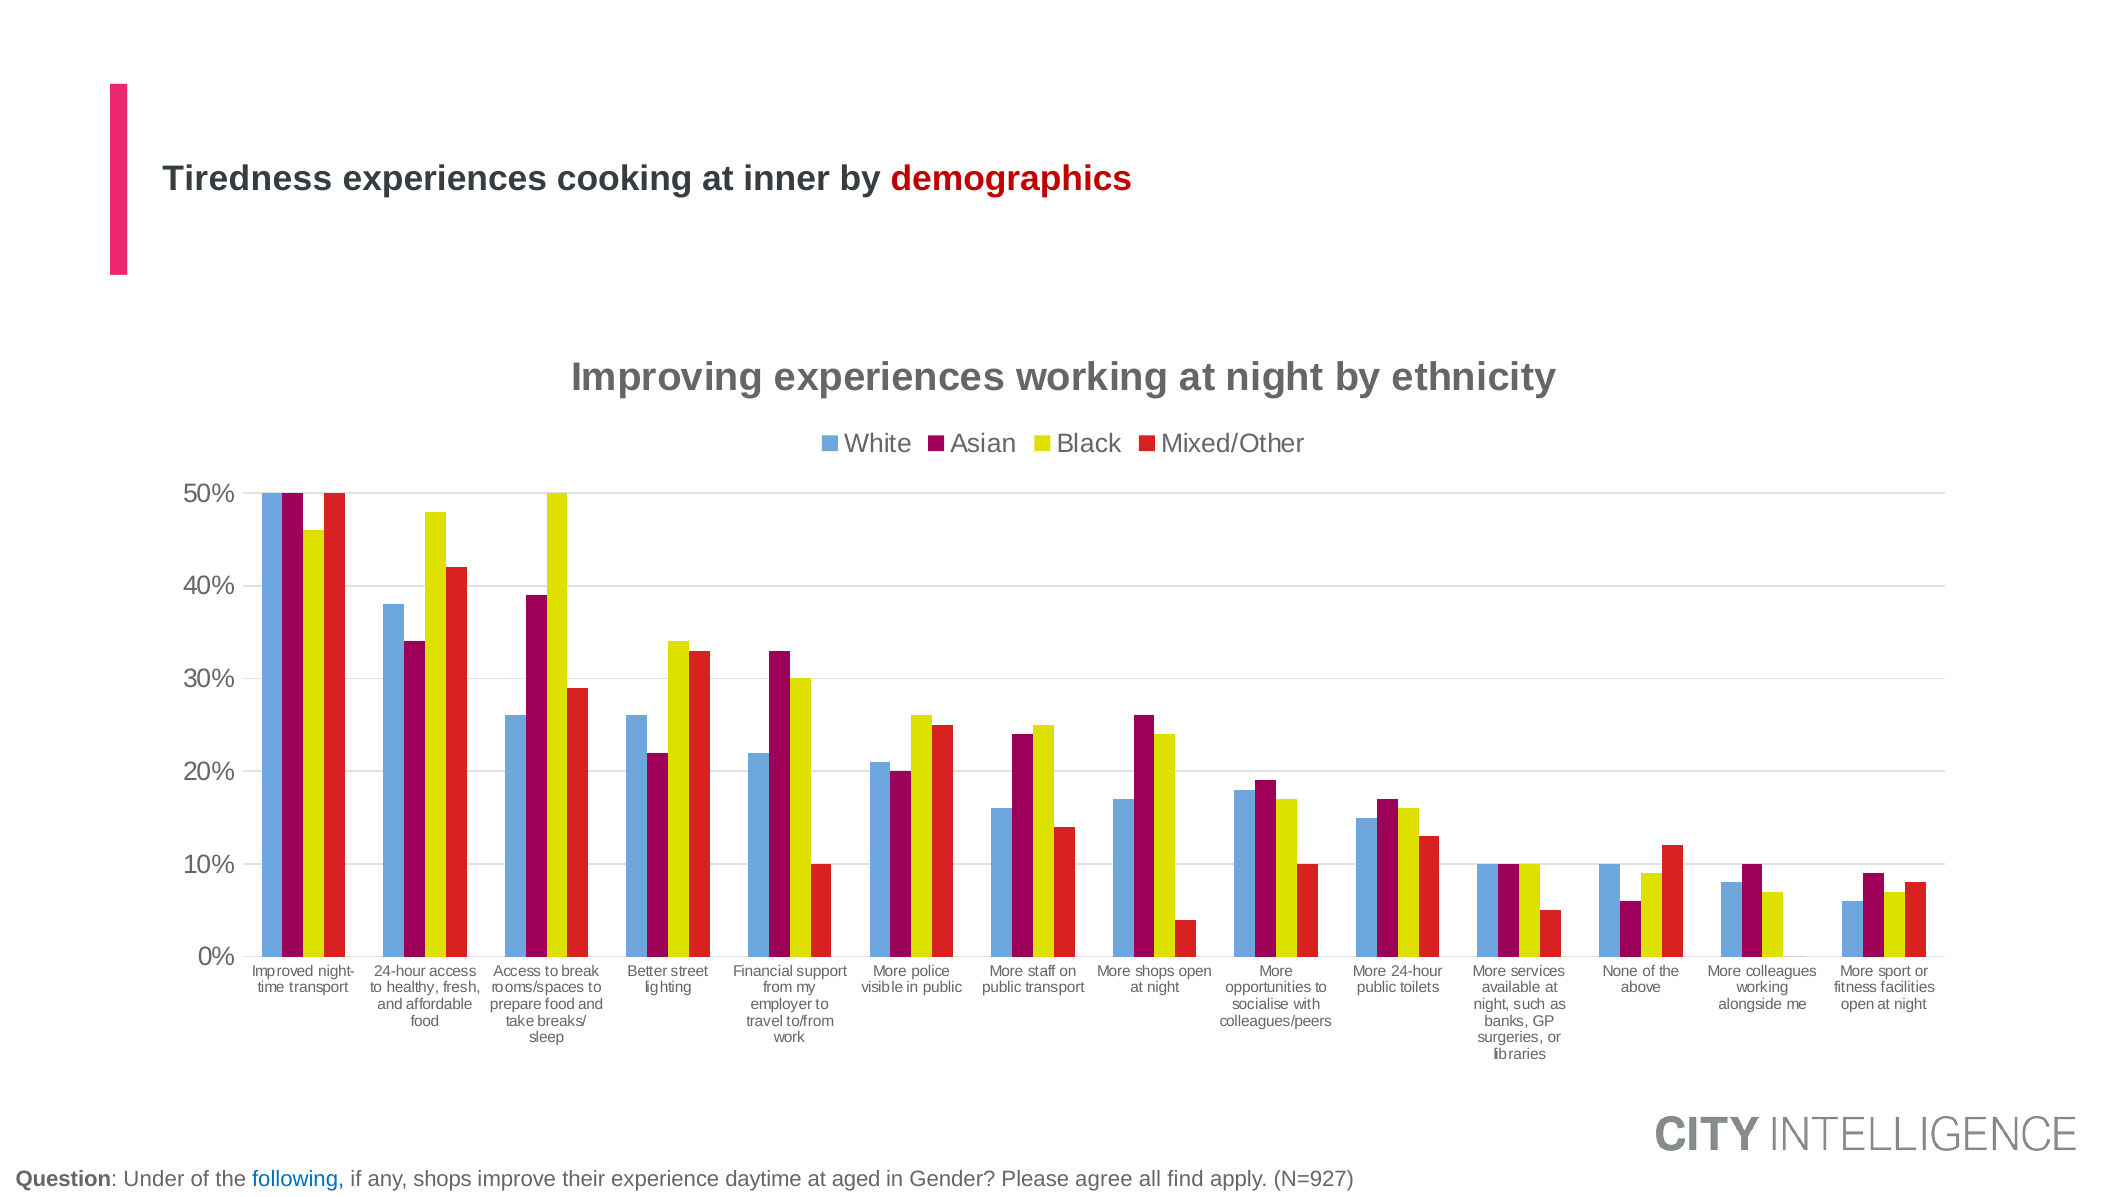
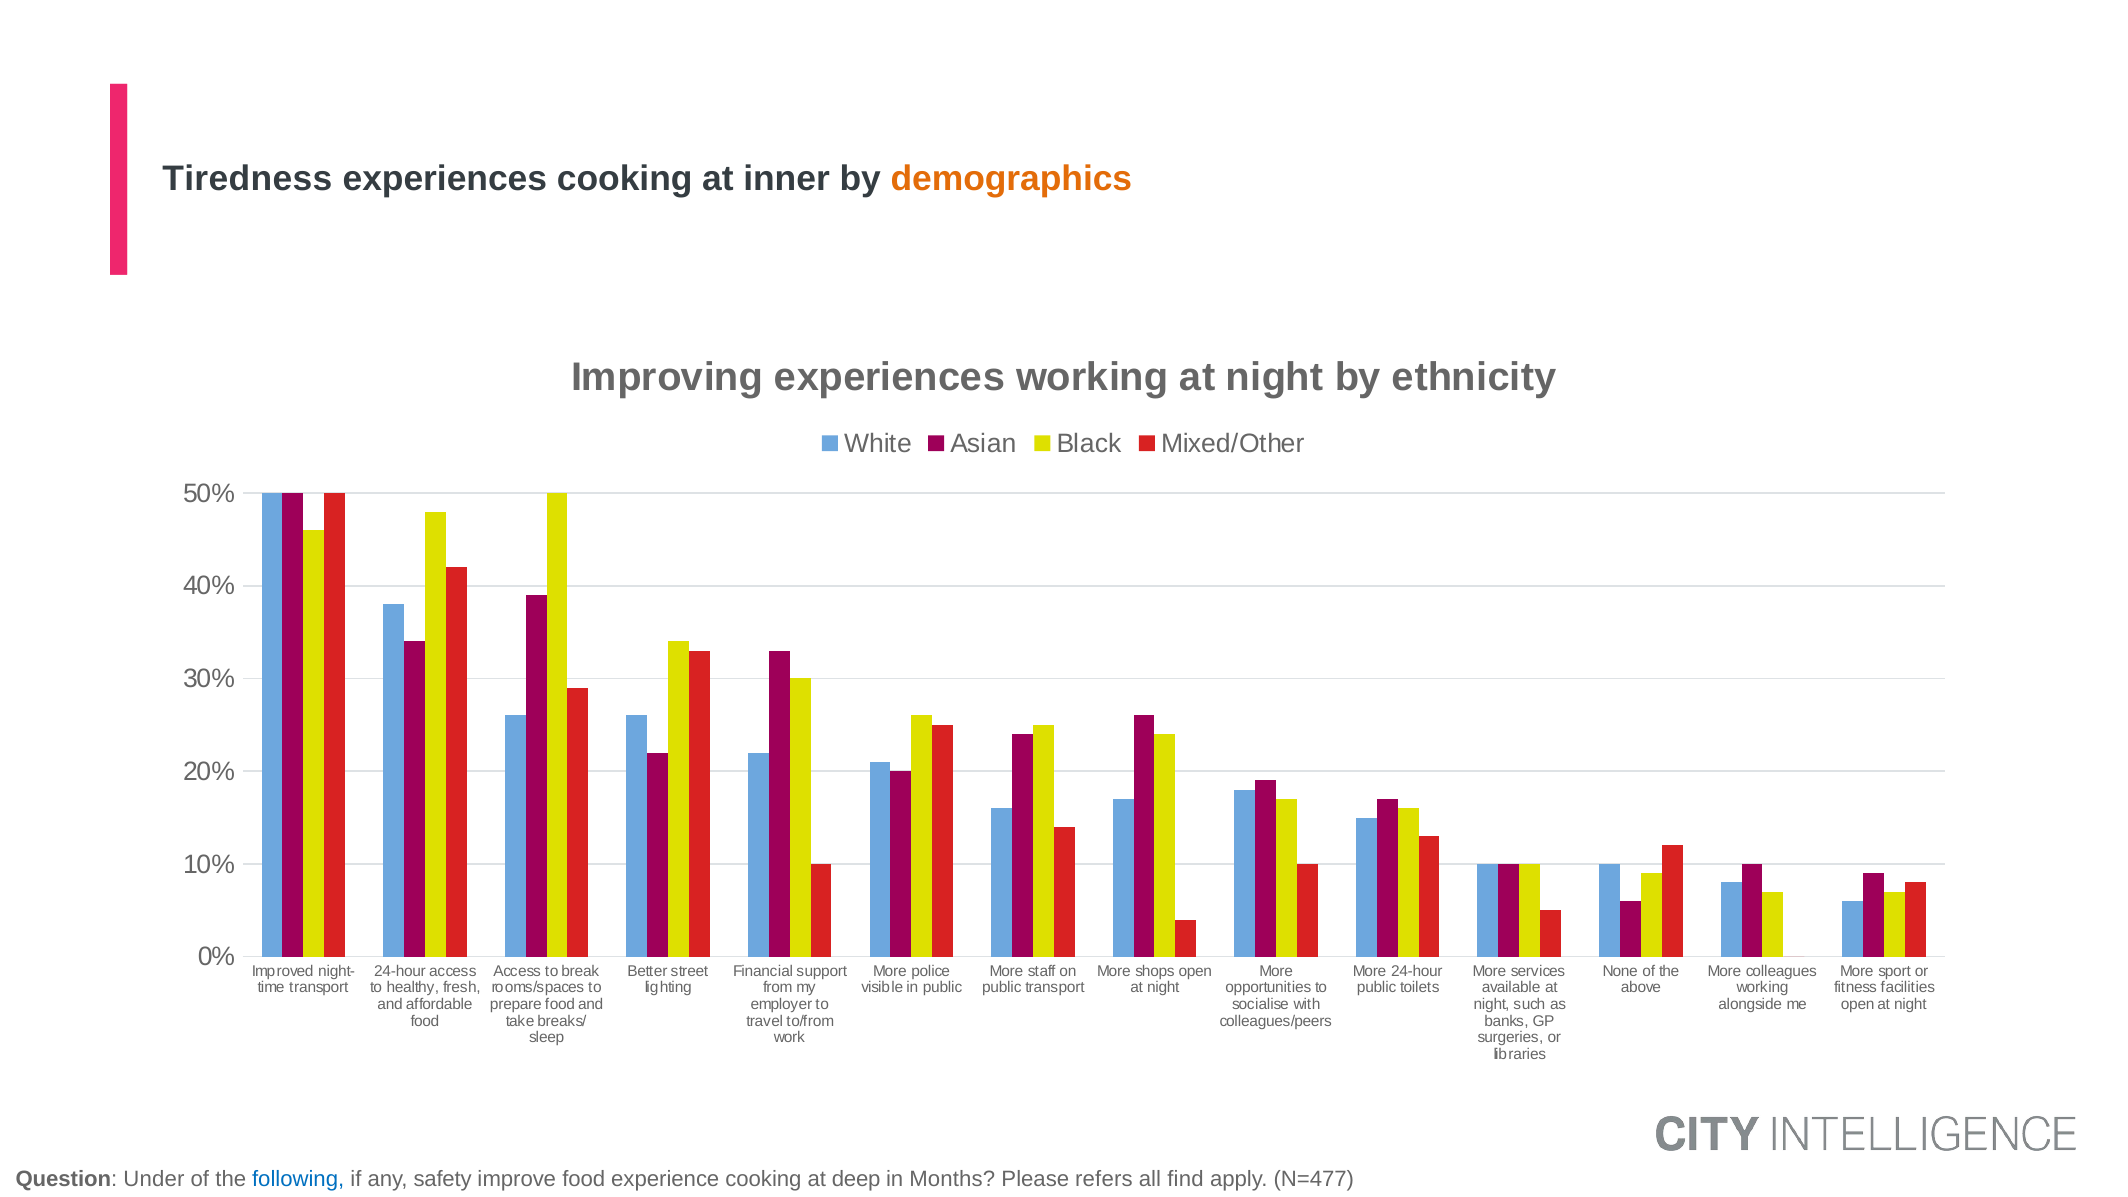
demographics colour: red -> orange
any shops: shops -> safety
improve their: their -> food
experience daytime: daytime -> cooking
aged: aged -> deep
Gender: Gender -> Months
agree: agree -> refers
N=927: N=927 -> N=477
